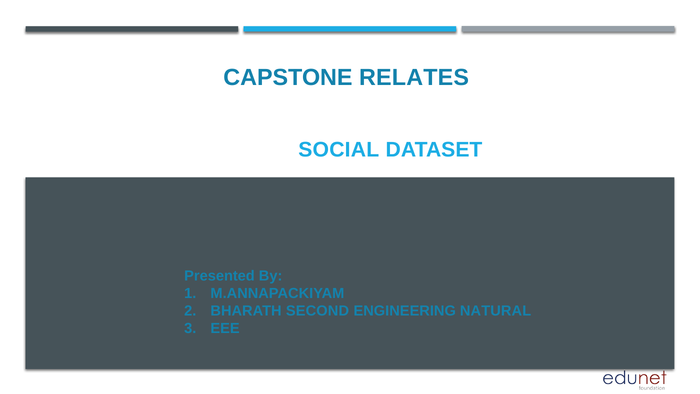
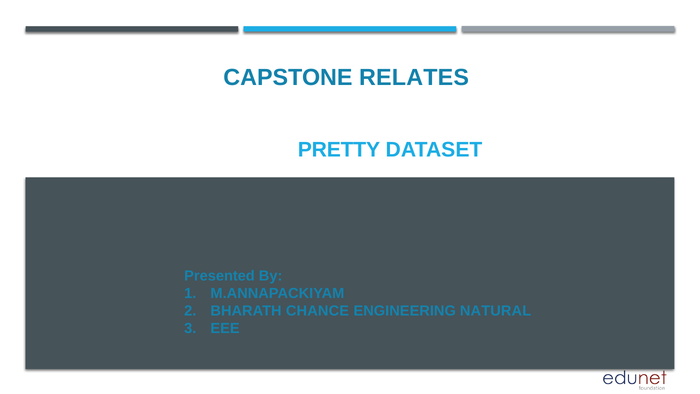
SOCIAL: SOCIAL -> PRETTY
SECOND: SECOND -> CHANCE
